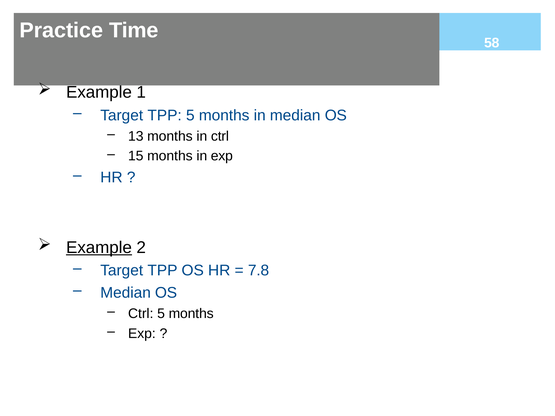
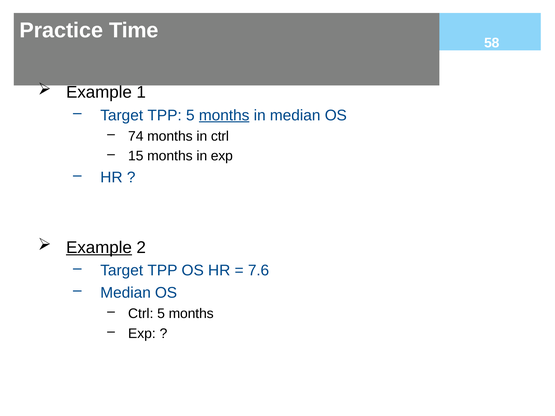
months at (224, 115) underline: none -> present
13: 13 -> 74
7.8: 7.8 -> 7.6
